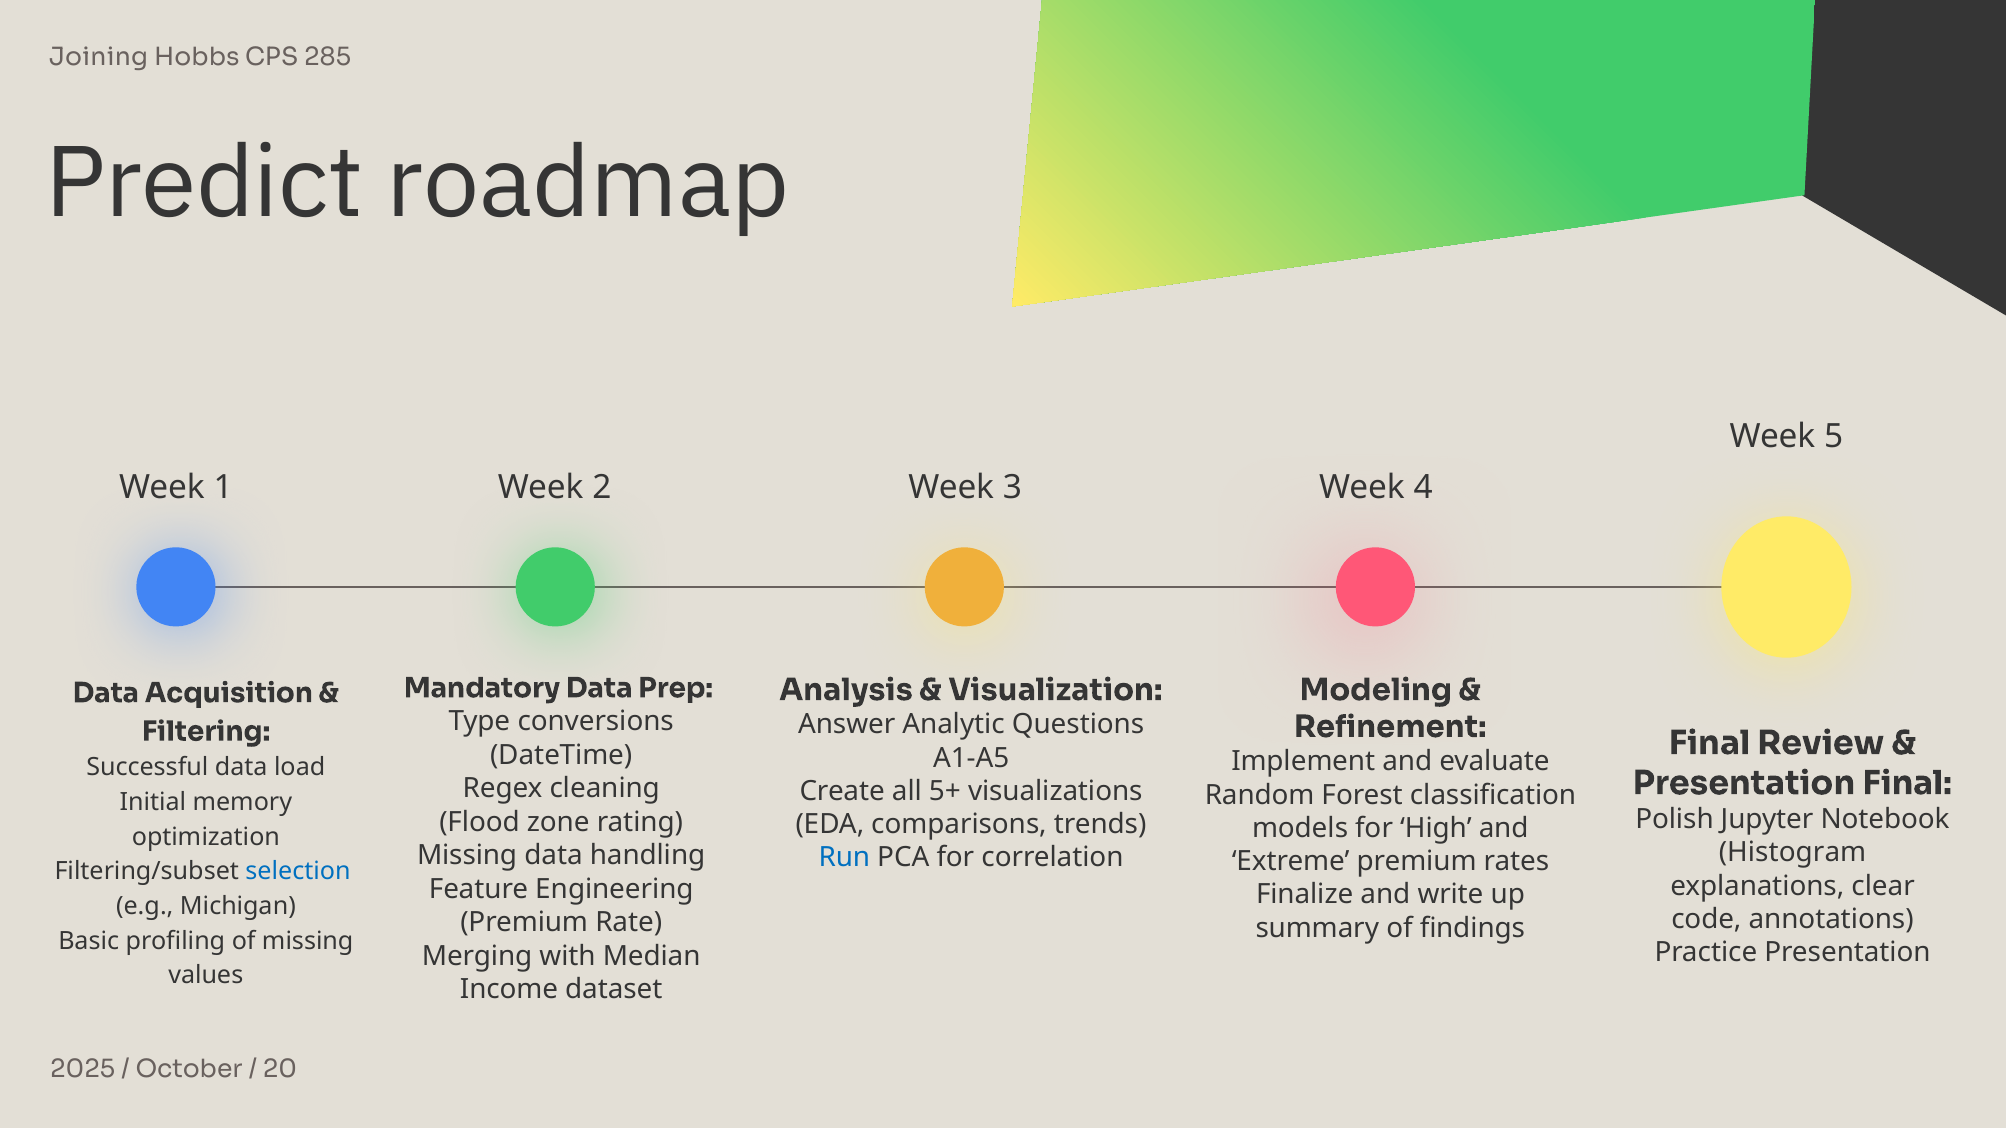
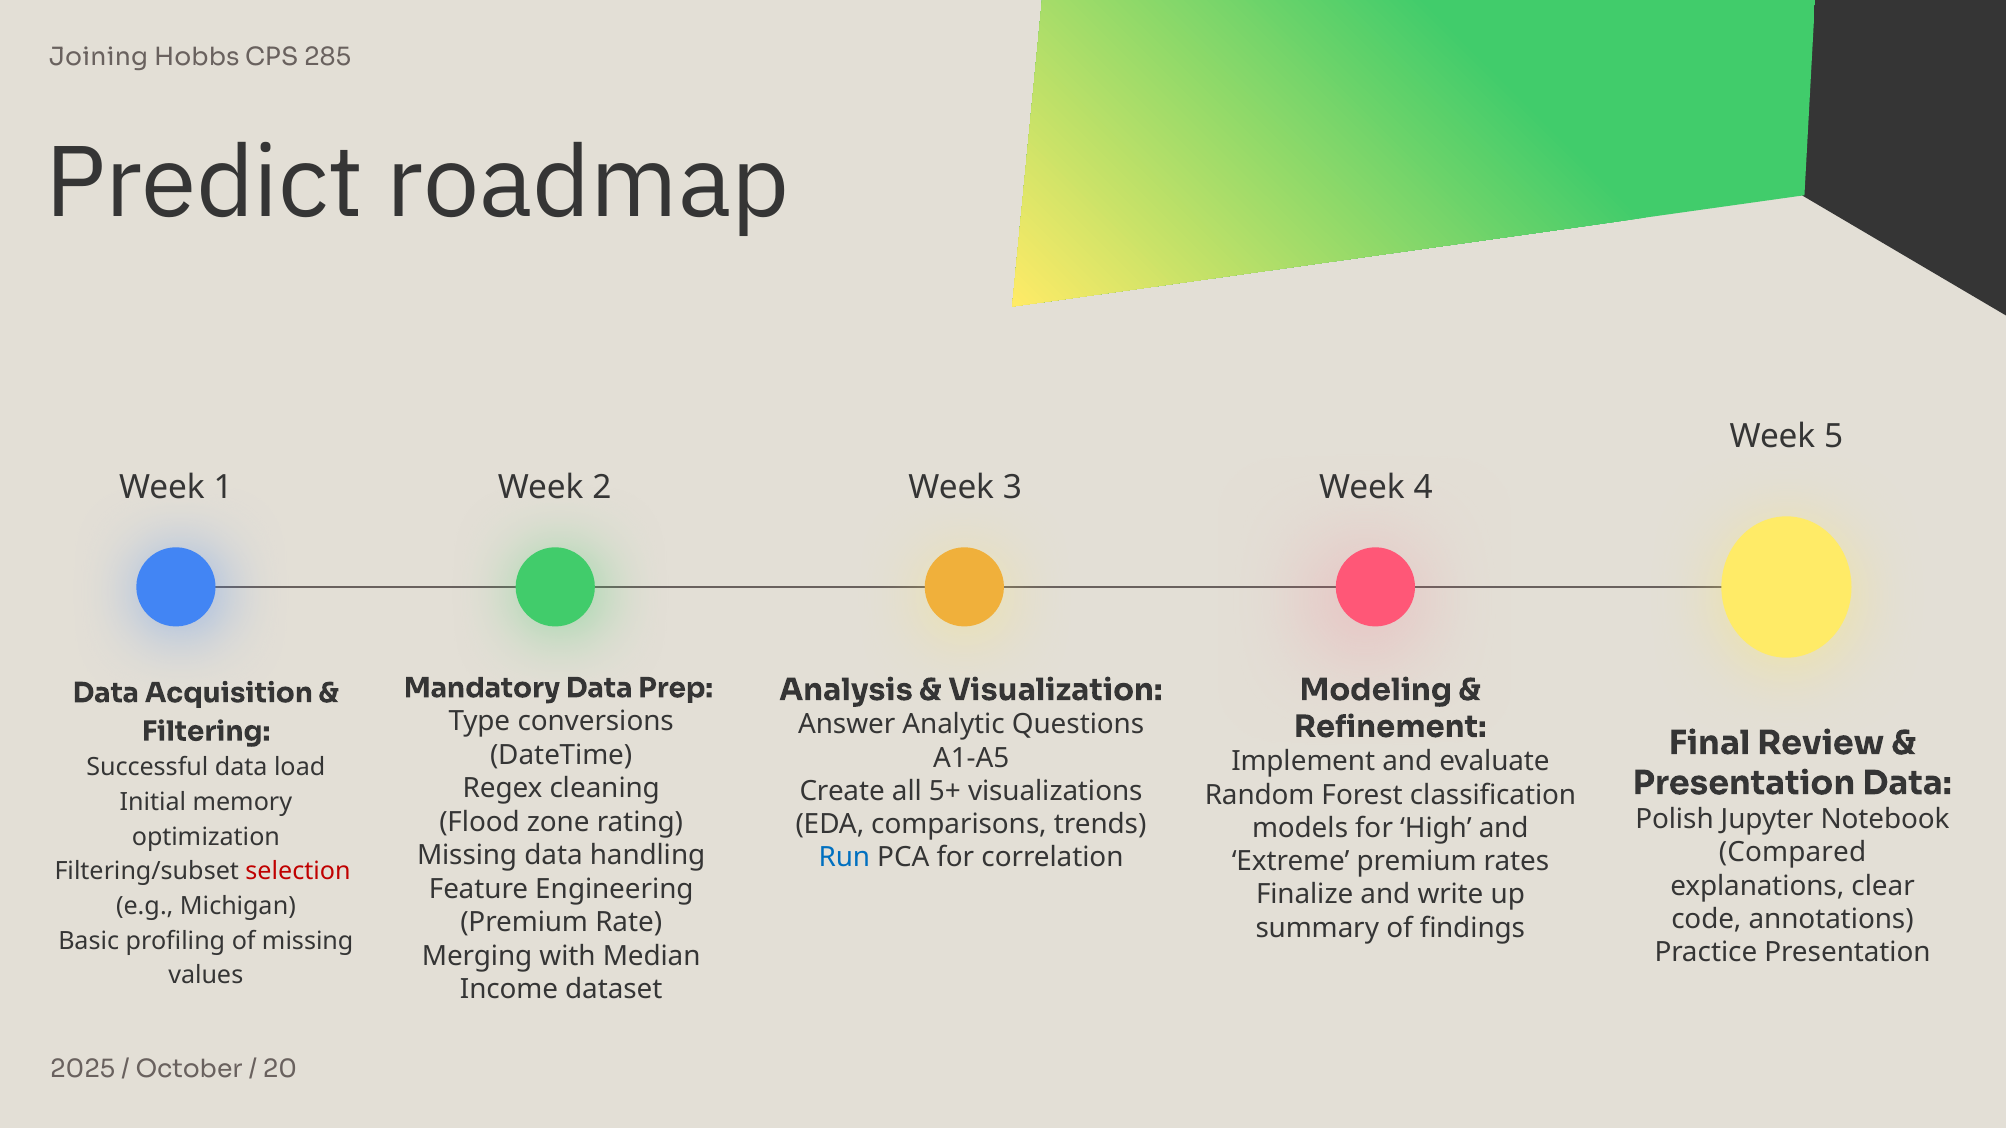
Presentation Final: Final -> Data
Histogram: Histogram -> Compared
selection colour: blue -> red
